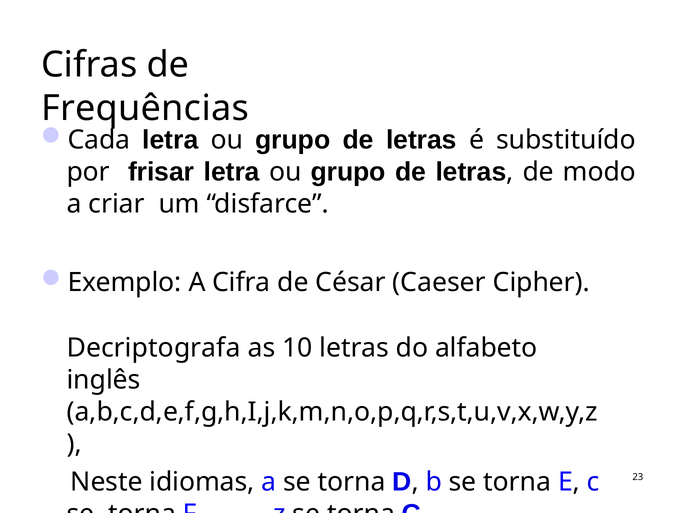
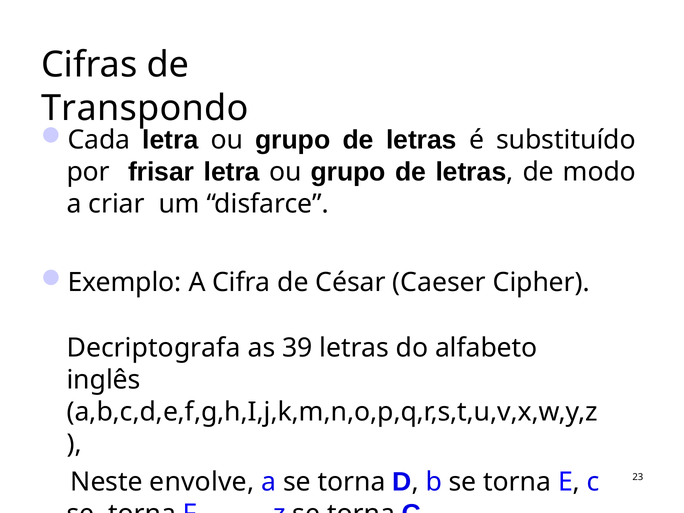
Frequências: Frequências -> Transpondo
10: 10 -> 39
idiomas: idiomas -> envolve
